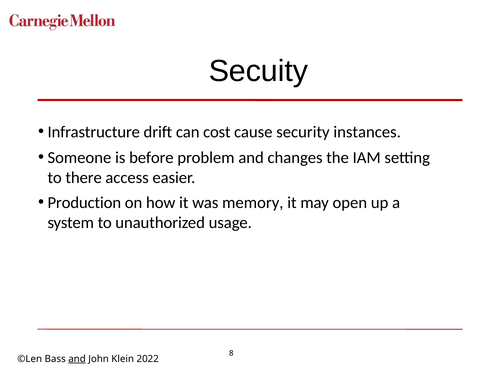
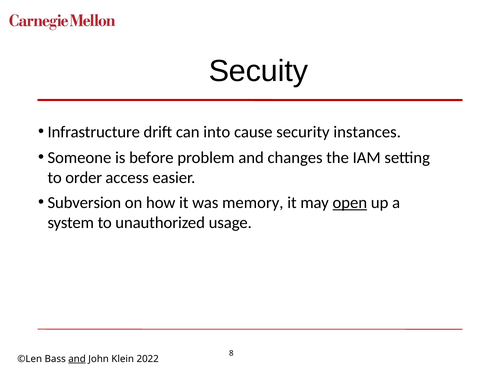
cost: cost -> into
there: there -> order
Production: Production -> Subversion
open underline: none -> present
